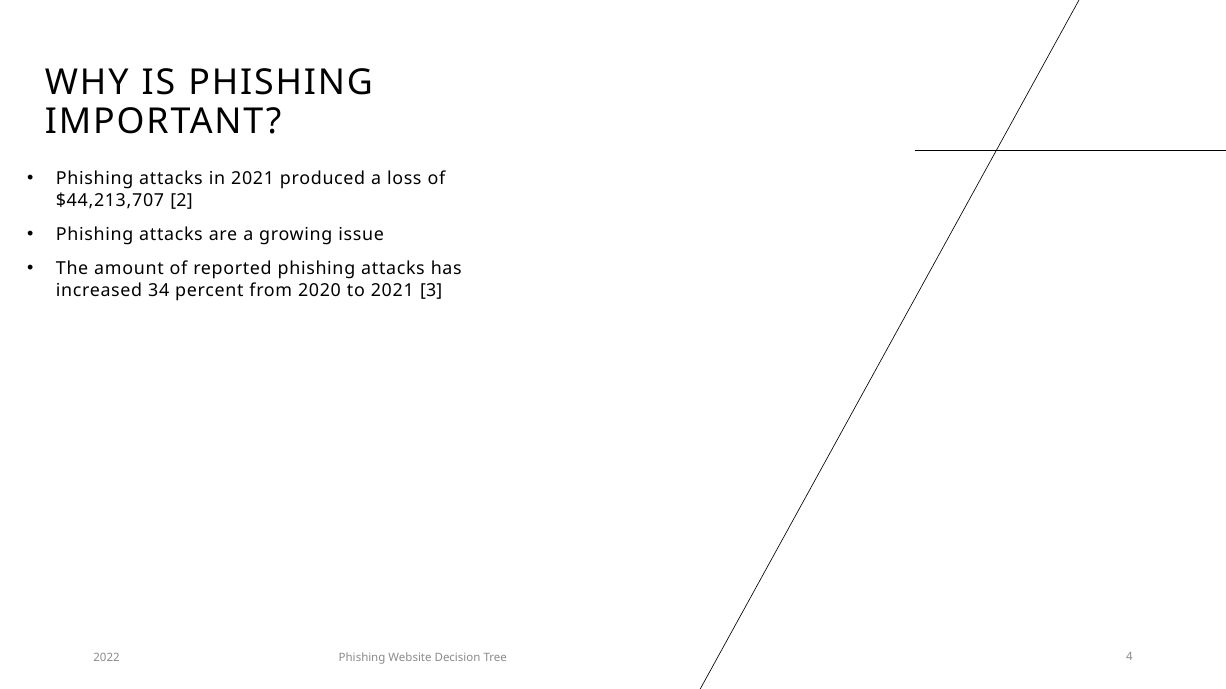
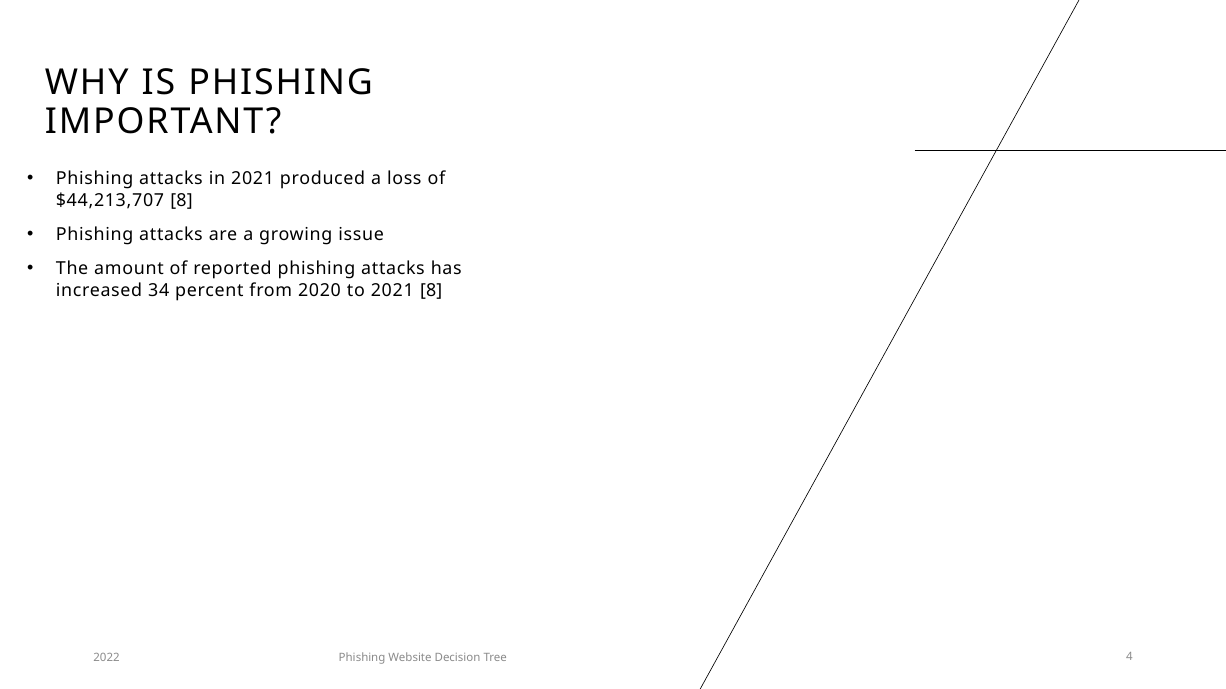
$44,213,707 2: 2 -> 8
2021 3: 3 -> 8
